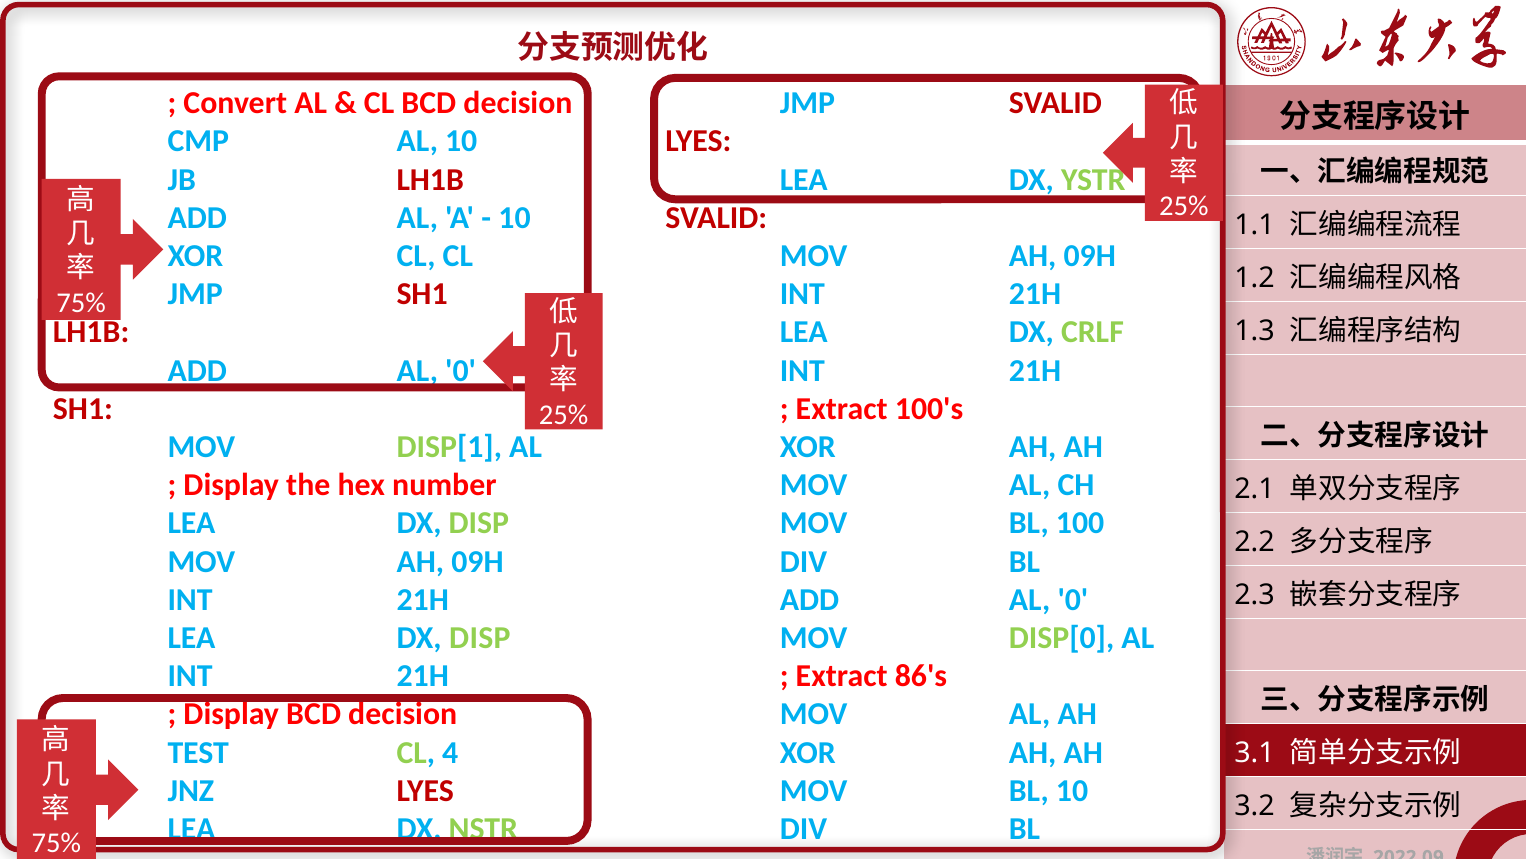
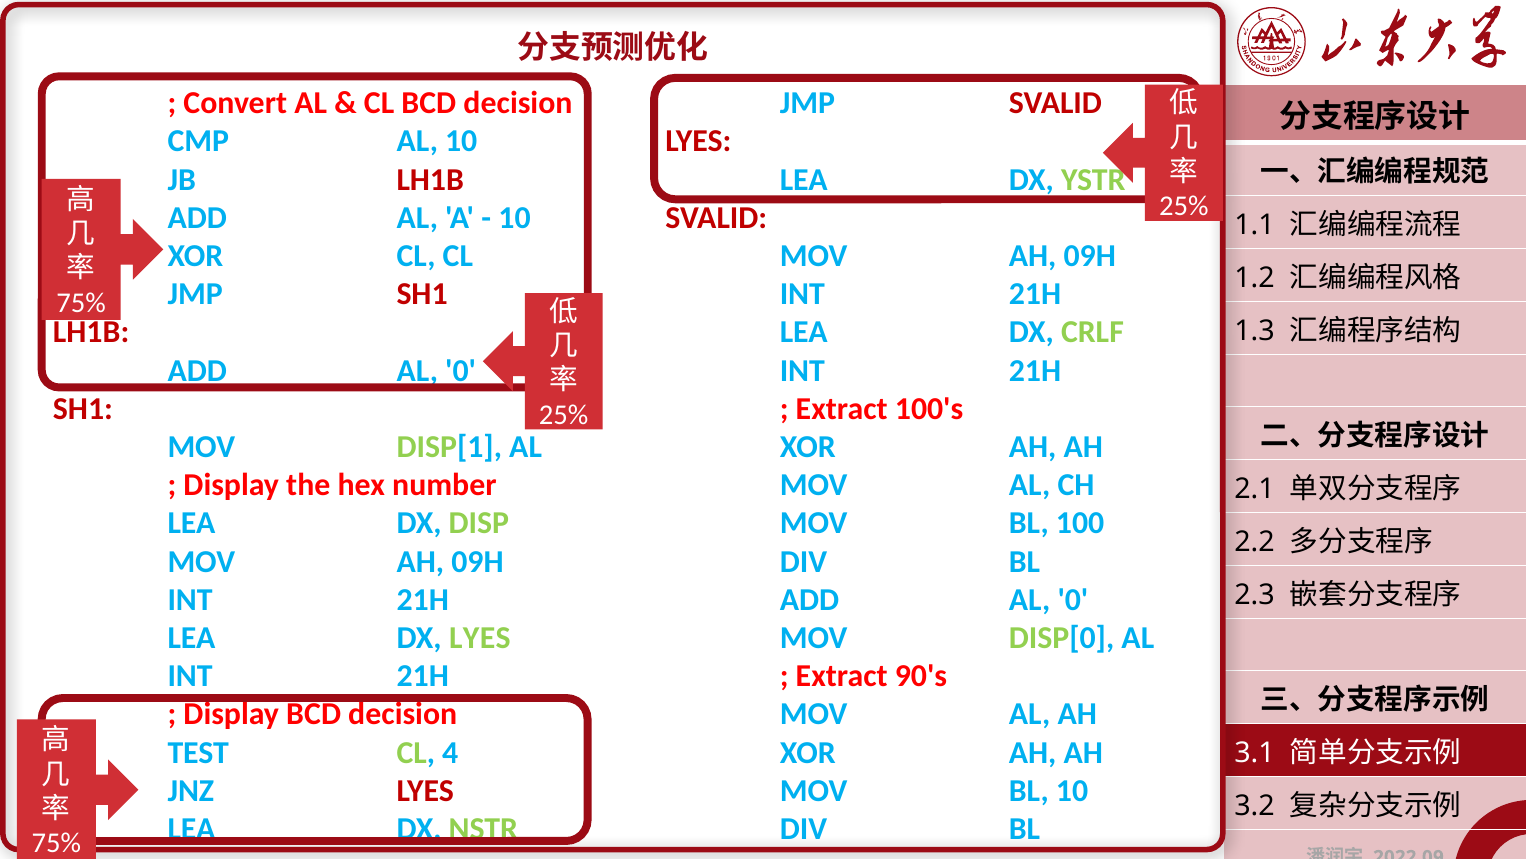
DISP at (480, 638): DISP -> LYES
86's: 86's -> 90's
